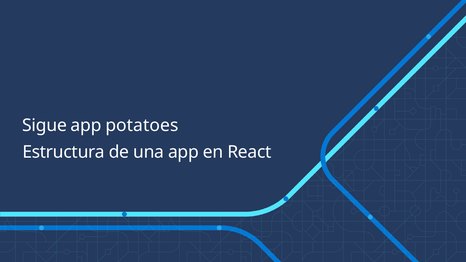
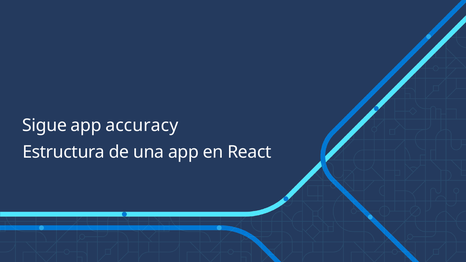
potatoes: potatoes -> accuracy
